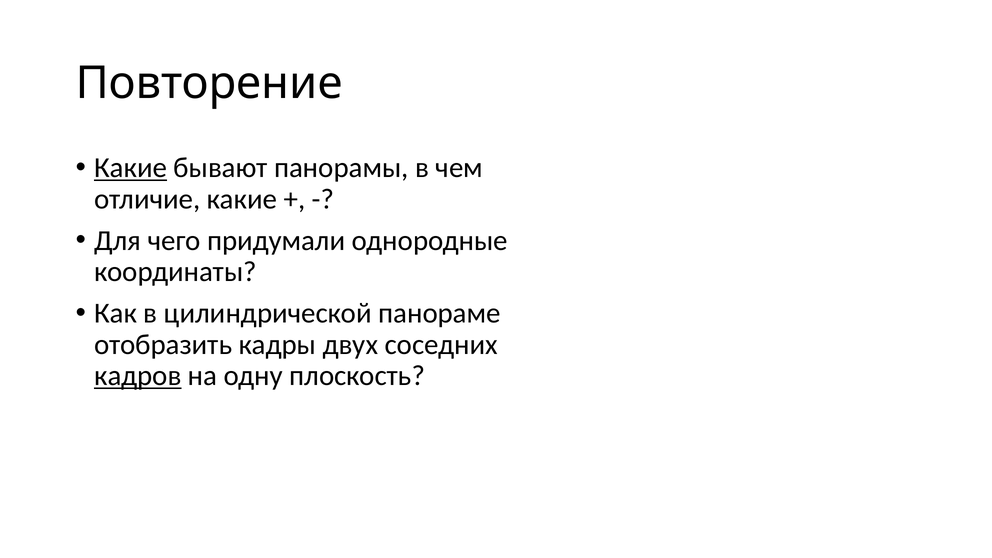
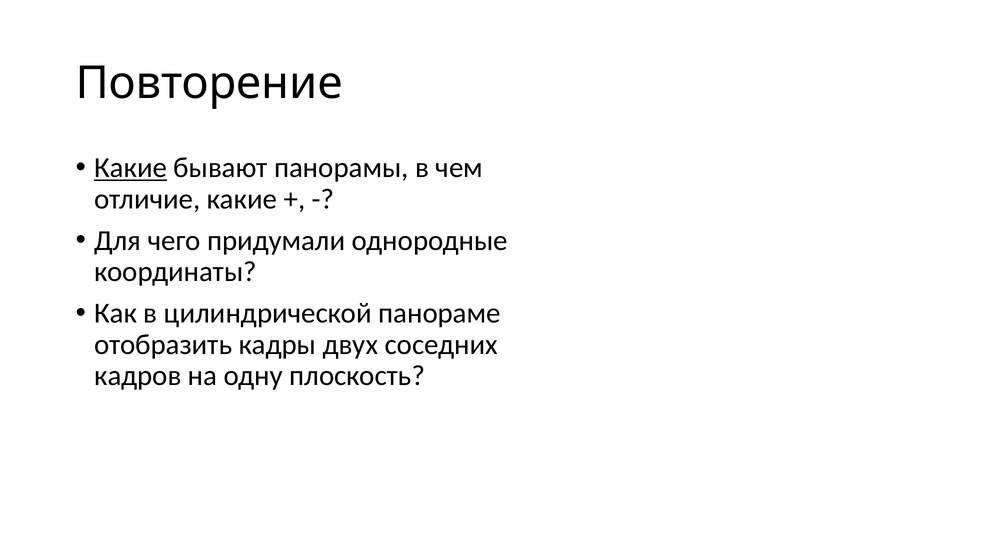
кадров underline: present -> none
